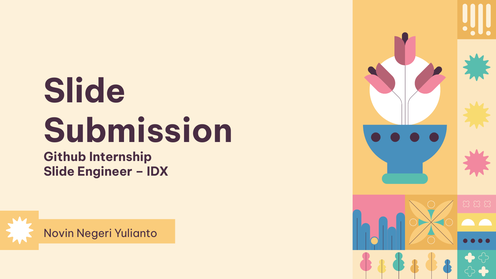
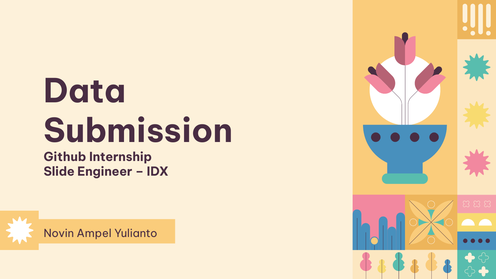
Slide at (85, 91): Slide -> Data
Negeri: Negeri -> Ampel
